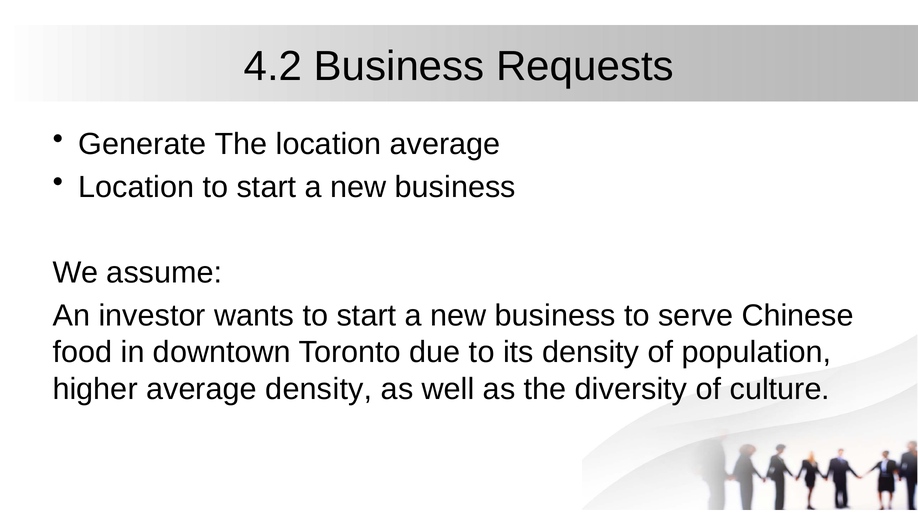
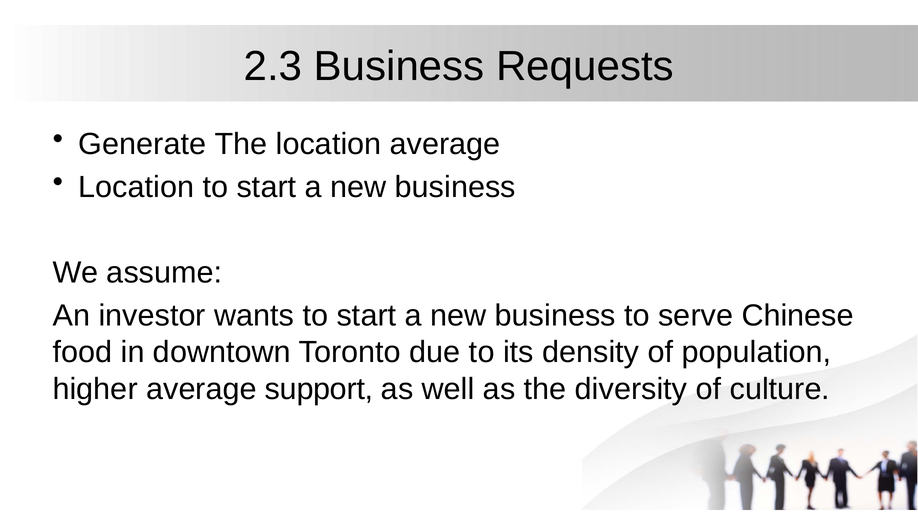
4.2: 4.2 -> 2.3
average density: density -> support
